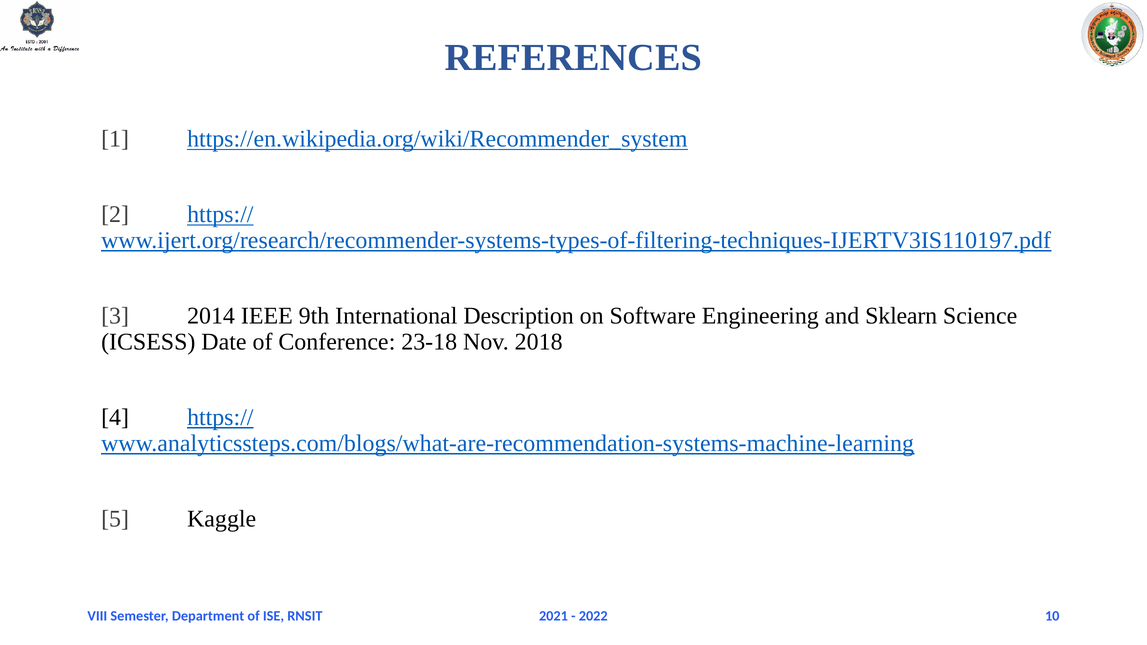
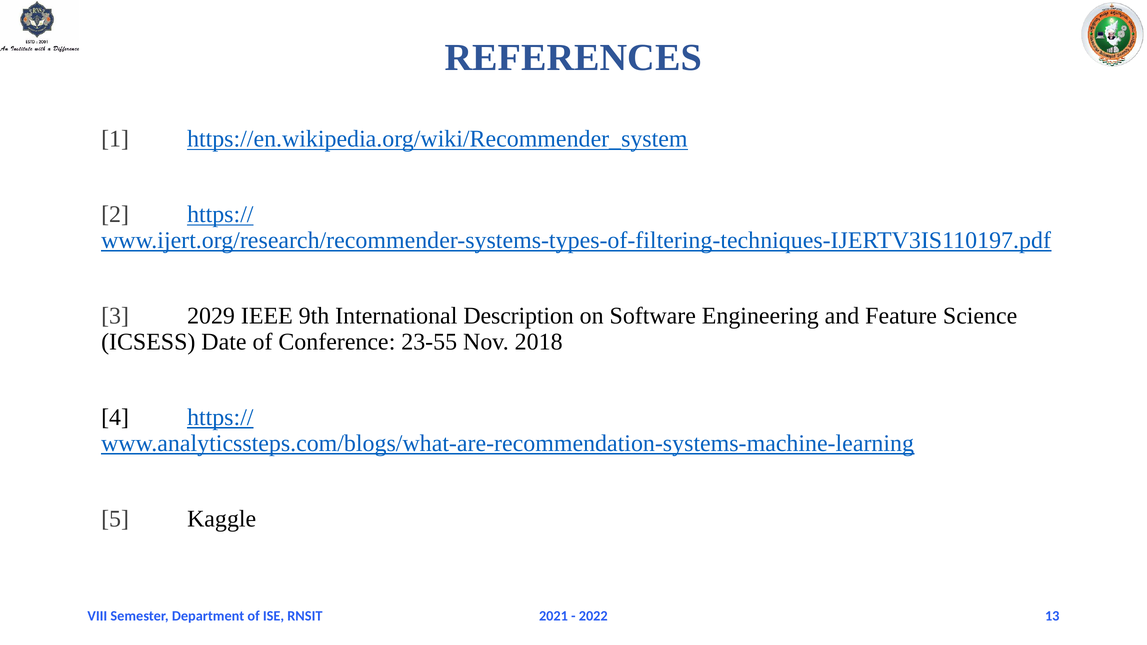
2014: 2014 -> 2029
Sklearn: Sklearn -> Feature
23-18: 23-18 -> 23-55
10: 10 -> 13
